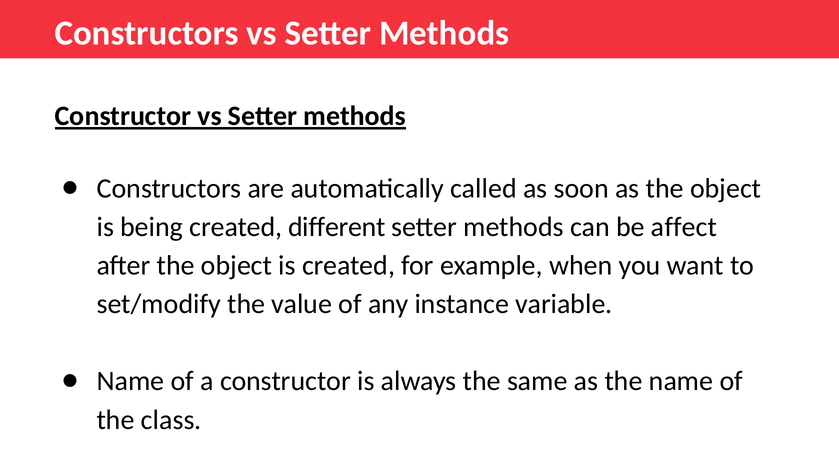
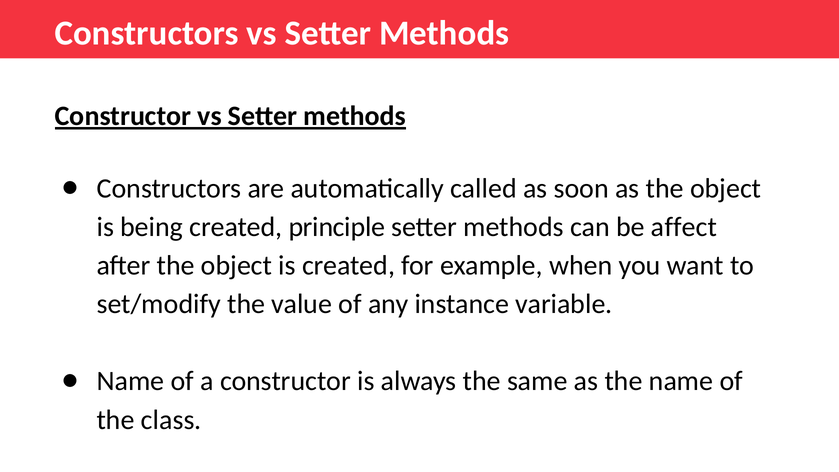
different: different -> principle
